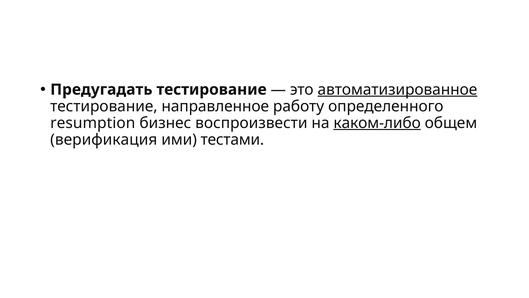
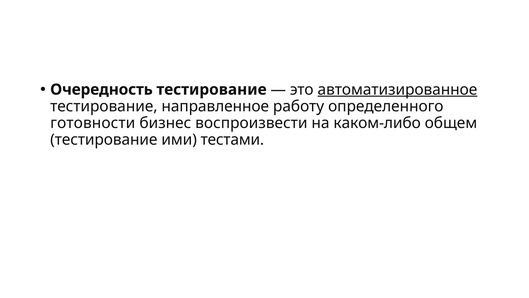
Предугадать: Предугадать -> Очередность
resumption: resumption -> готовности
каком-либо underline: present -> none
верификация at (104, 139): верификация -> тестирование
